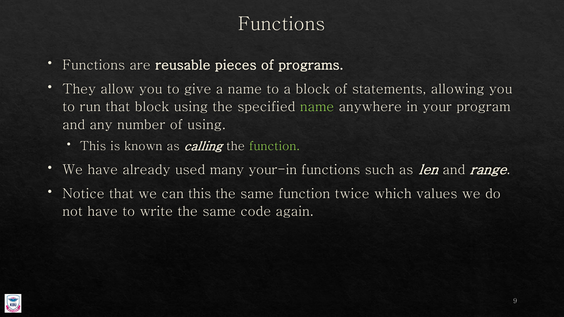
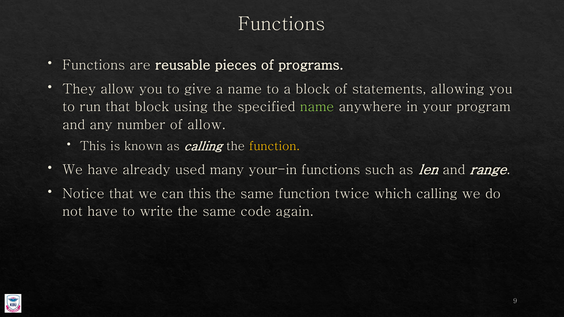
of using: using -> allow
function at (274, 146) colour: light green -> yellow
which values: values -> calling
